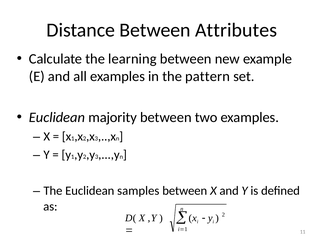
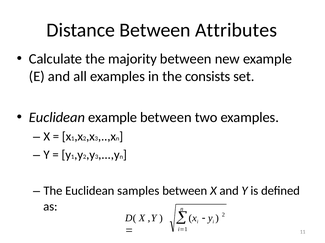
learning: learning -> majority
pattern: pattern -> consists
Euclidean majority: majority -> example
